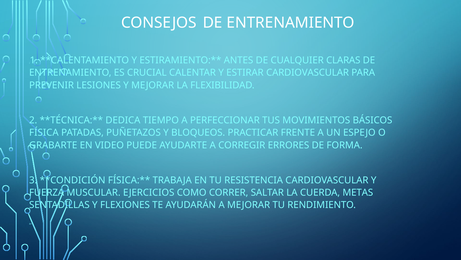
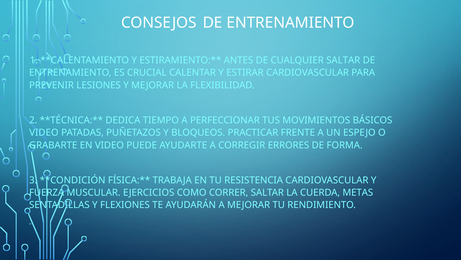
CUALQUIER CLARAS: CLARAS -> SALTAR
FÍSICA at (44, 132): FÍSICA -> VIDEO
